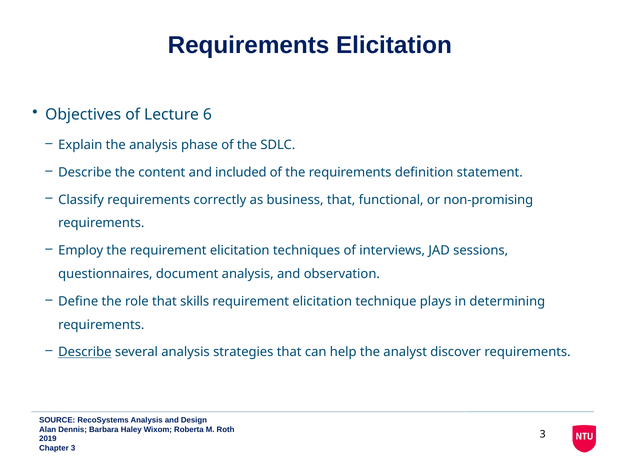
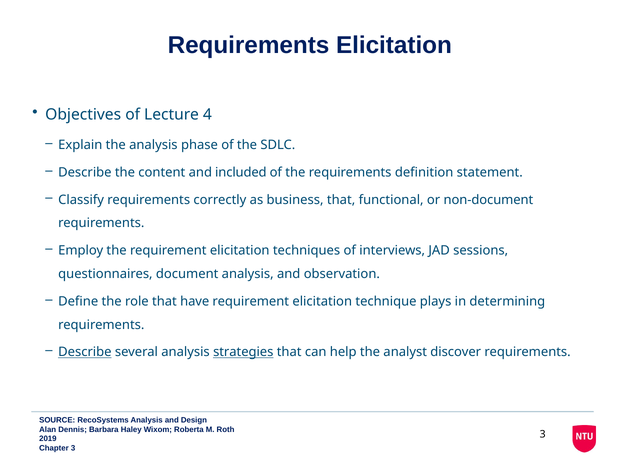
6: 6 -> 4
non-promising: non-promising -> non-document
skills: skills -> have
strategies underline: none -> present
